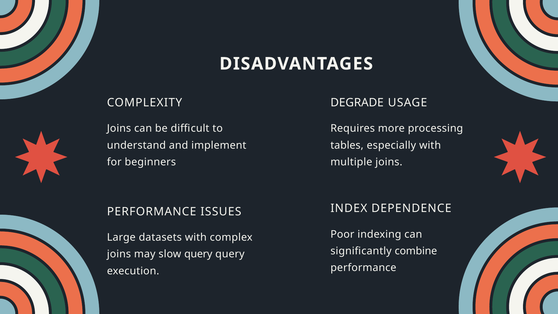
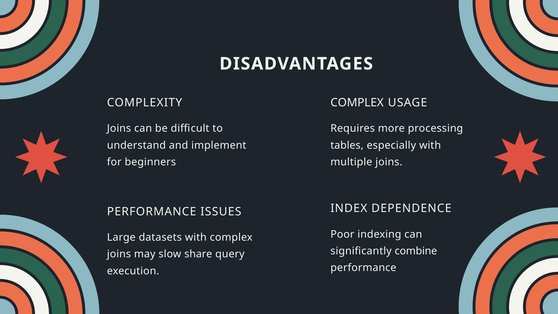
DEGRADE at (357, 103): DEGRADE -> COMPLEX
slow query: query -> share
